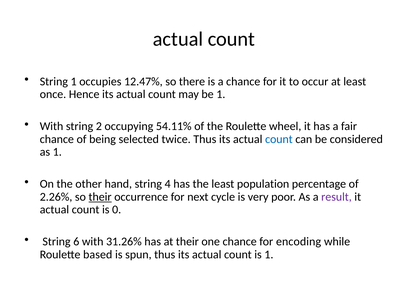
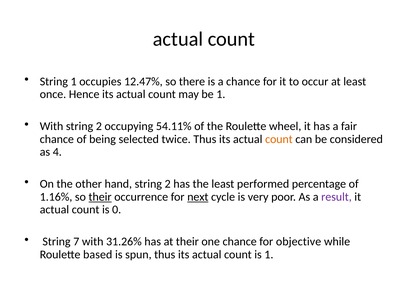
count at (279, 139) colour: blue -> orange
as 1: 1 -> 4
hand string 4: 4 -> 2
population: population -> performed
2.26%: 2.26% -> 1.16%
next underline: none -> present
6: 6 -> 7
encoding: encoding -> objective
